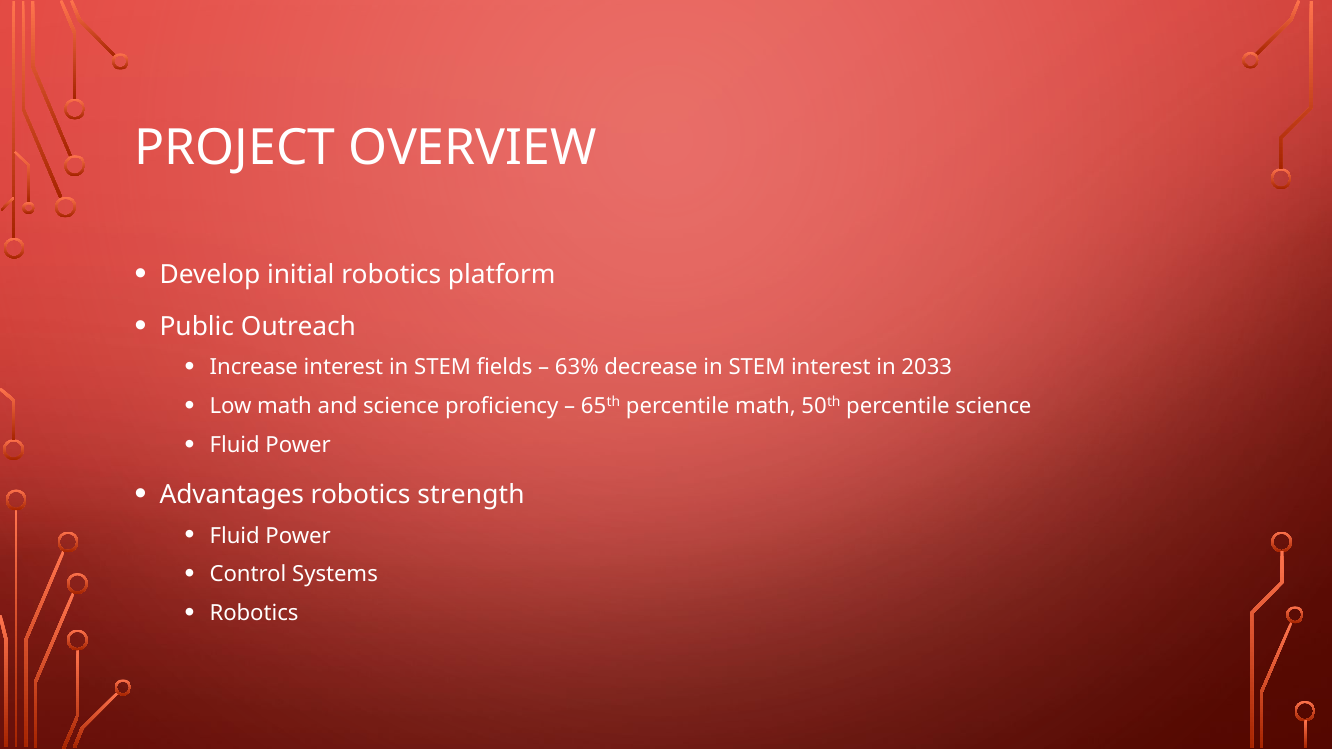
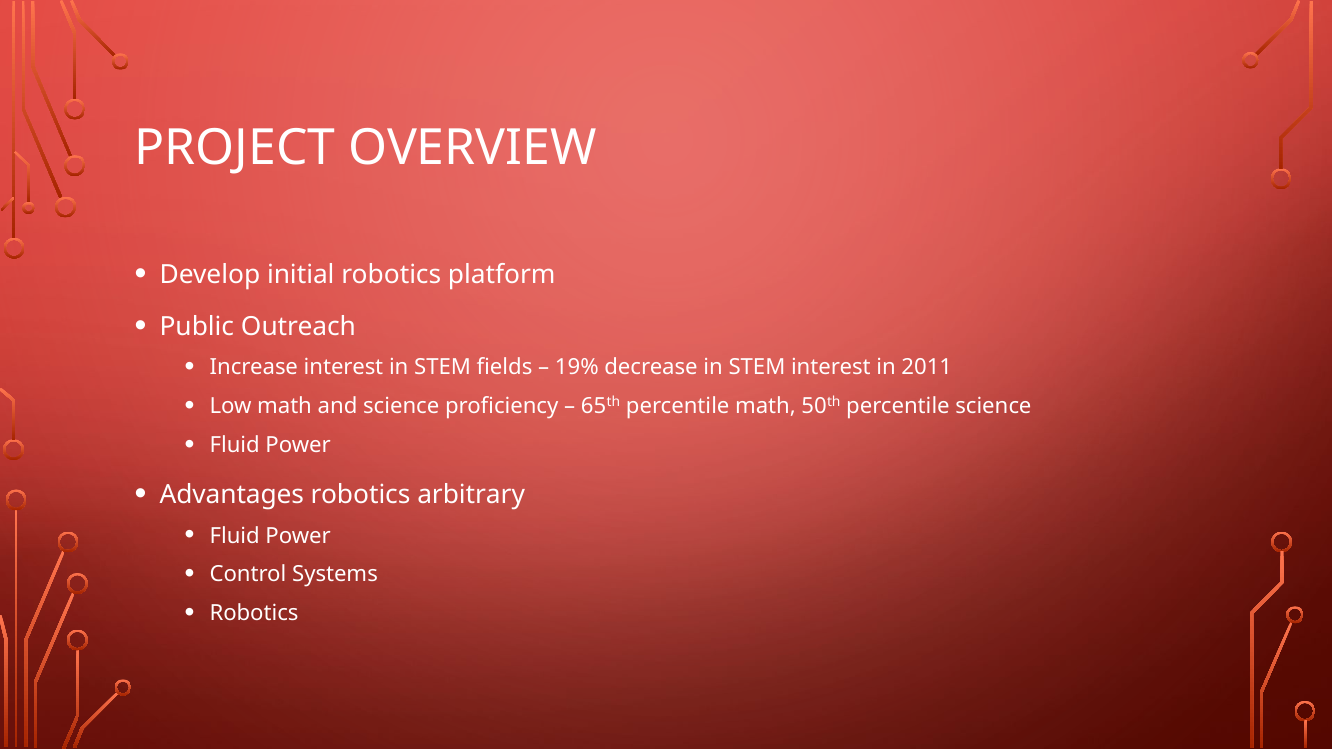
63%: 63% -> 19%
2033: 2033 -> 2011
strength: strength -> arbitrary
